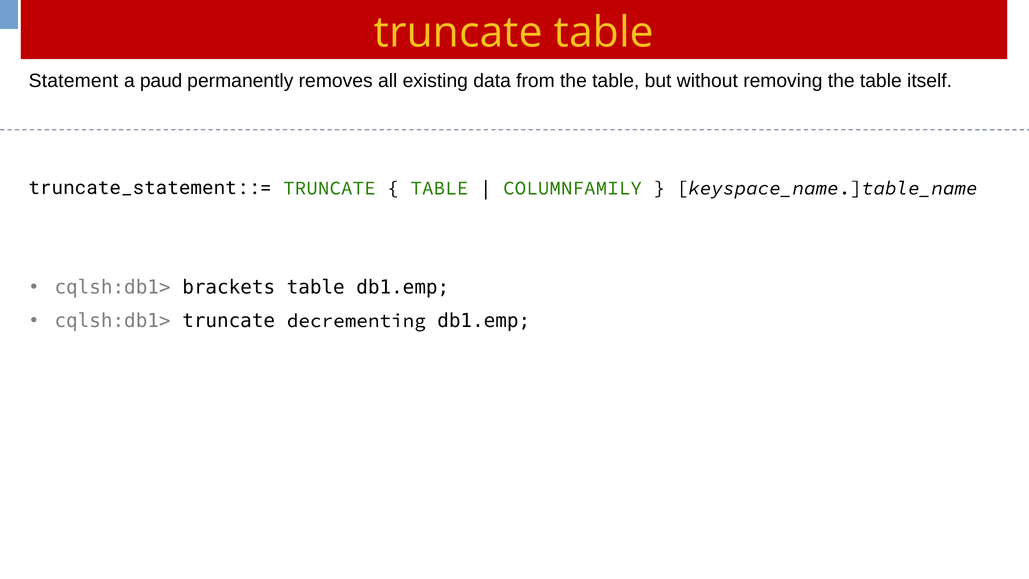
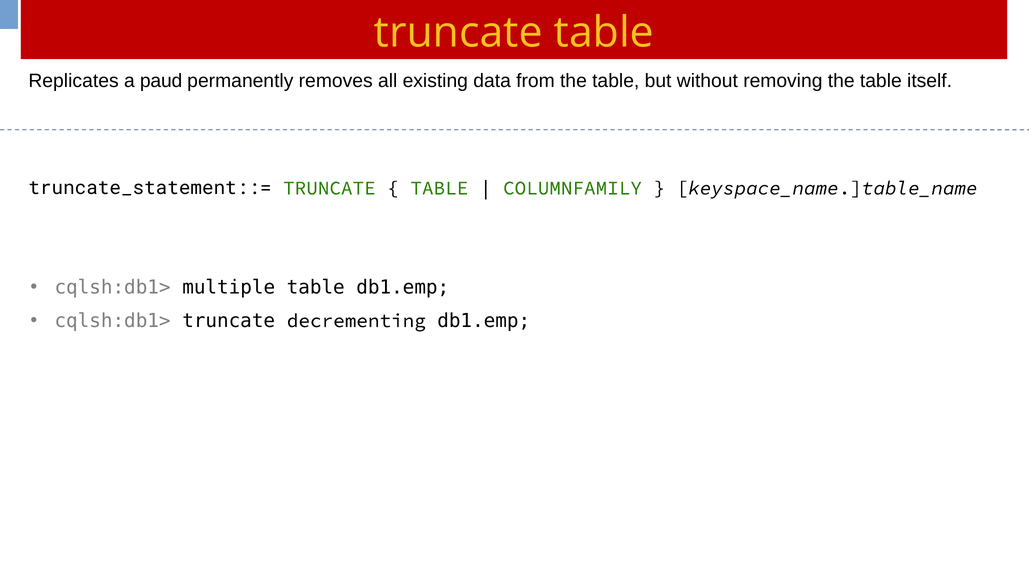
Statement: Statement -> Replicates
brackets: brackets -> multiple
